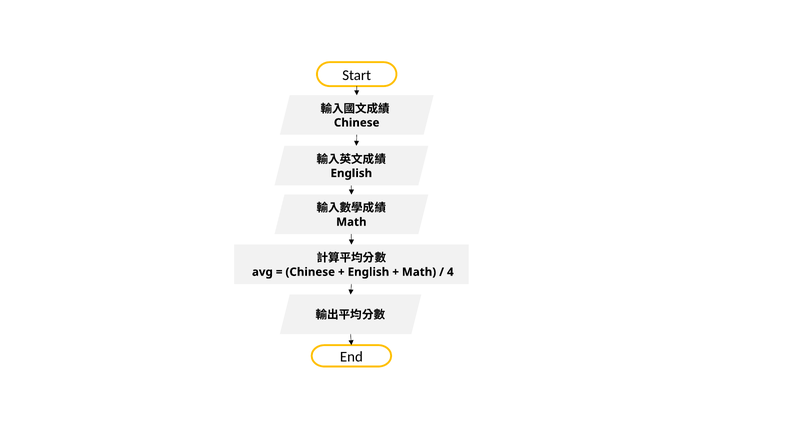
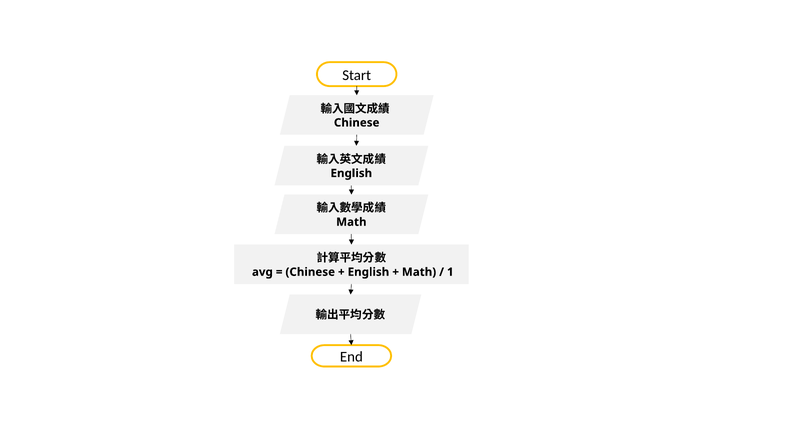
4: 4 -> 1
